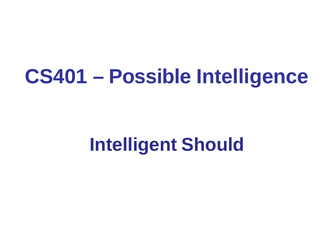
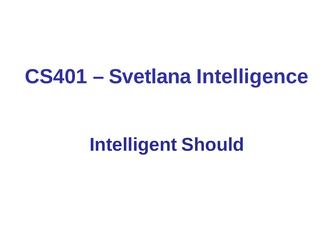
Possible: Possible -> Svetlana
